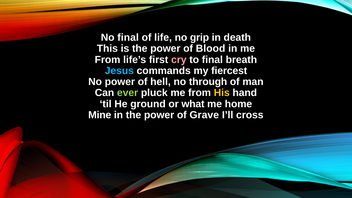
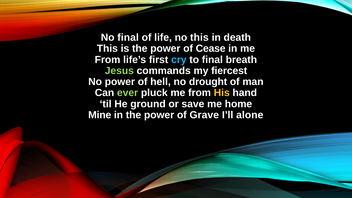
no grip: grip -> this
Blood: Blood -> Cease
cry colour: pink -> light blue
Jesus colour: light blue -> light green
through: through -> drought
what: what -> save
cross: cross -> alone
